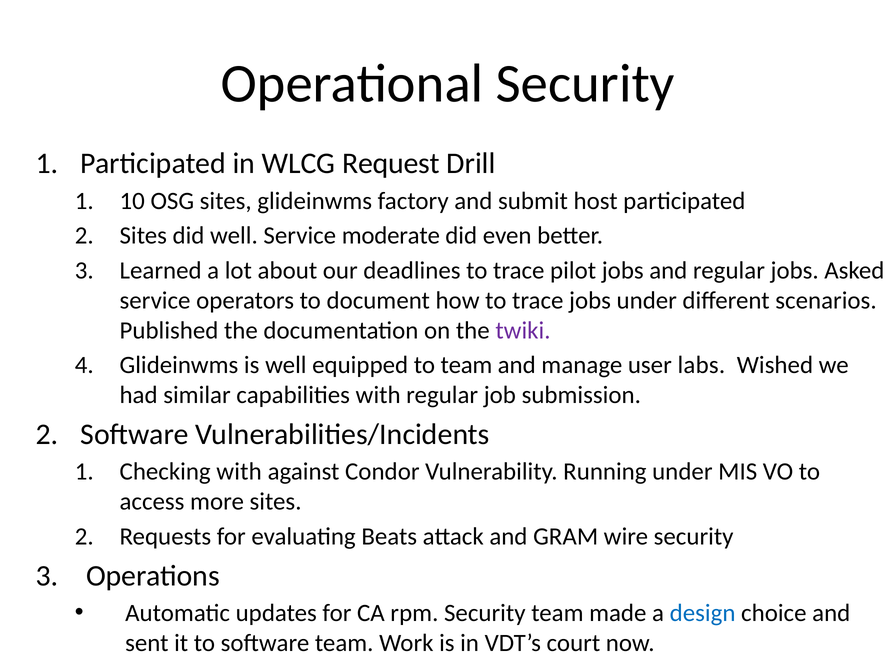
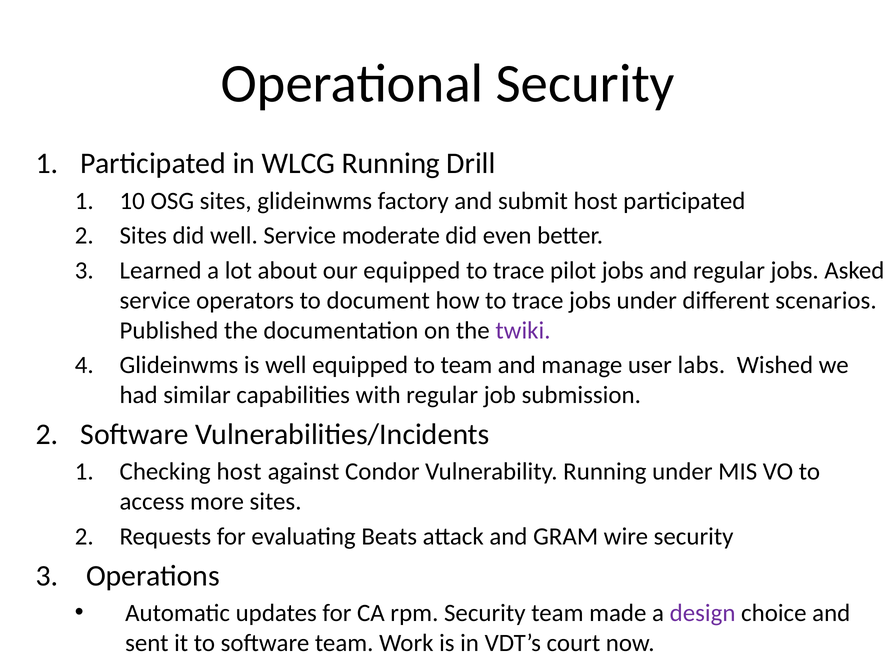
WLCG Request: Request -> Running
our deadlines: deadlines -> equipped
Checking with: with -> host
design colour: blue -> purple
